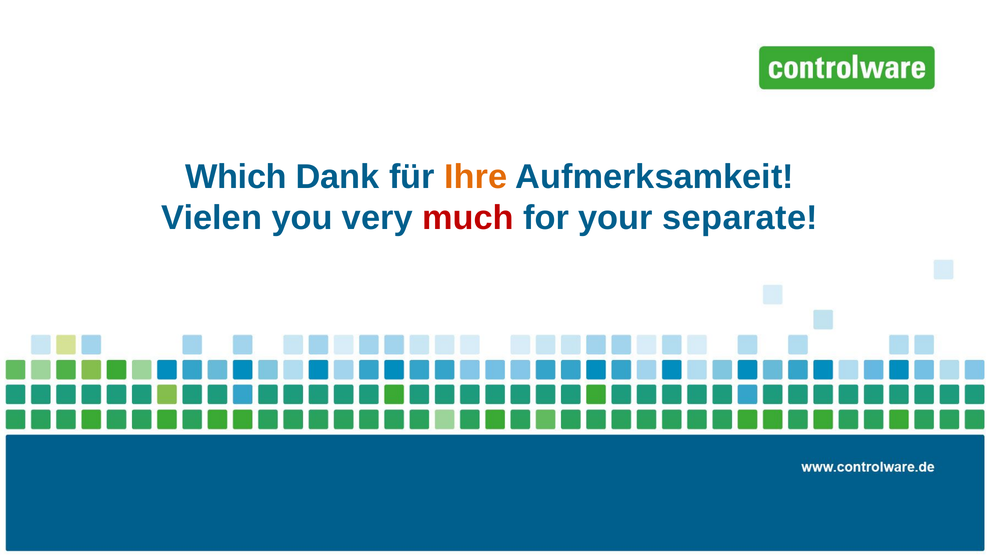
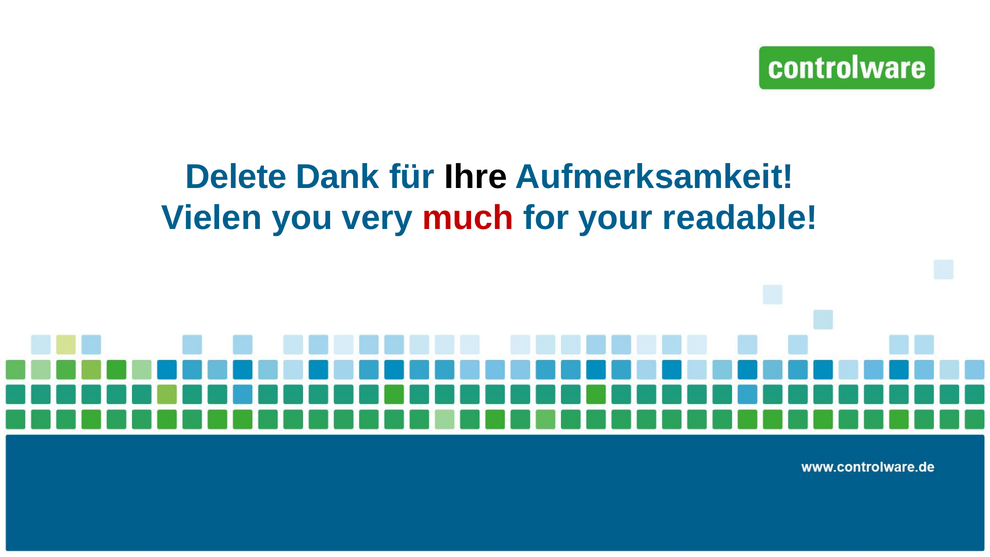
Which: Which -> Delete
Ihre colour: orange -> black
separate: separate -> readable
